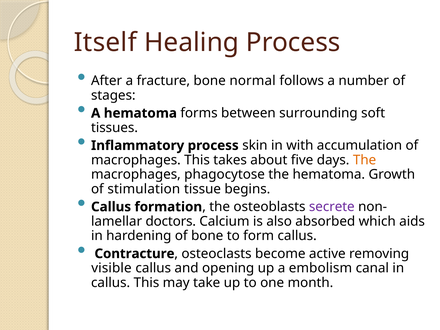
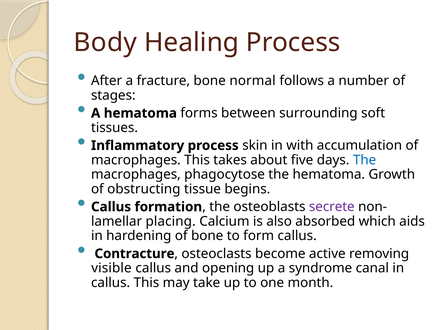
Itself: Itself -> Body
The at (365, 160) colour: orange -> blue
stimulation: stimulation -> obstructing
doctors: doctors -> placing
embolism: embolism -> syndrome
